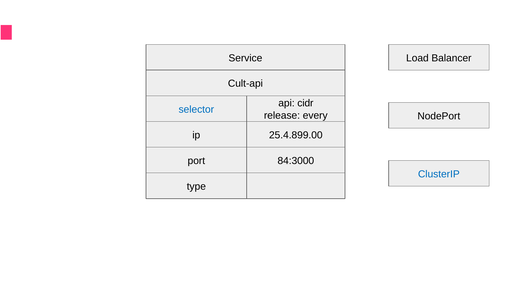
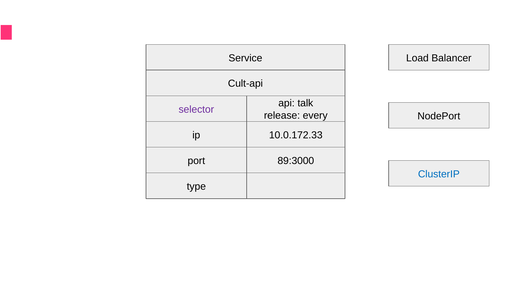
cidr: cidr -> talk
selector colour: blue -> purple
25.4.899.00: 25.4.899.00 -> 10.0.172.33
84:3000: 84:3000 -> 89:3000
